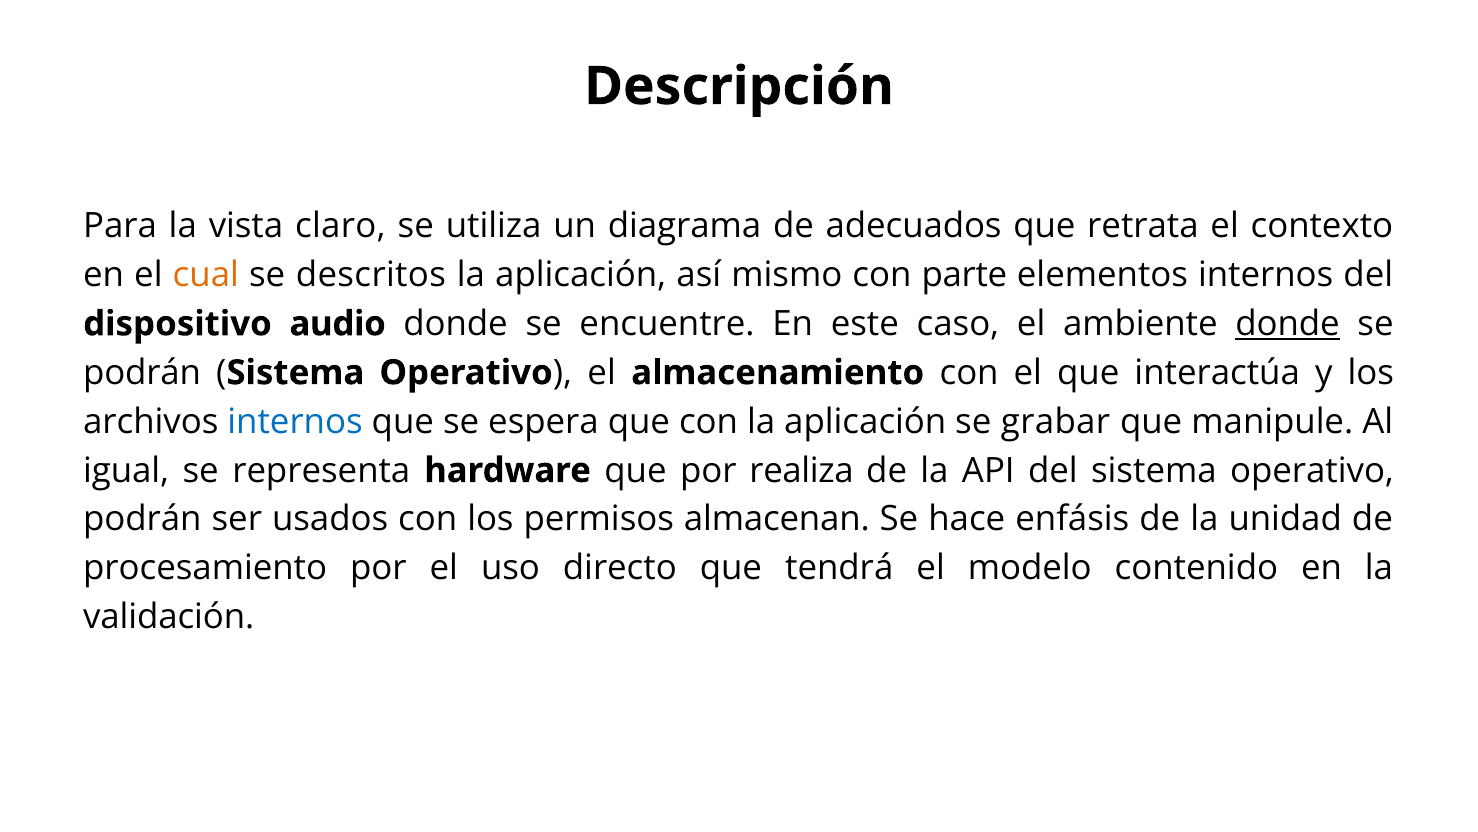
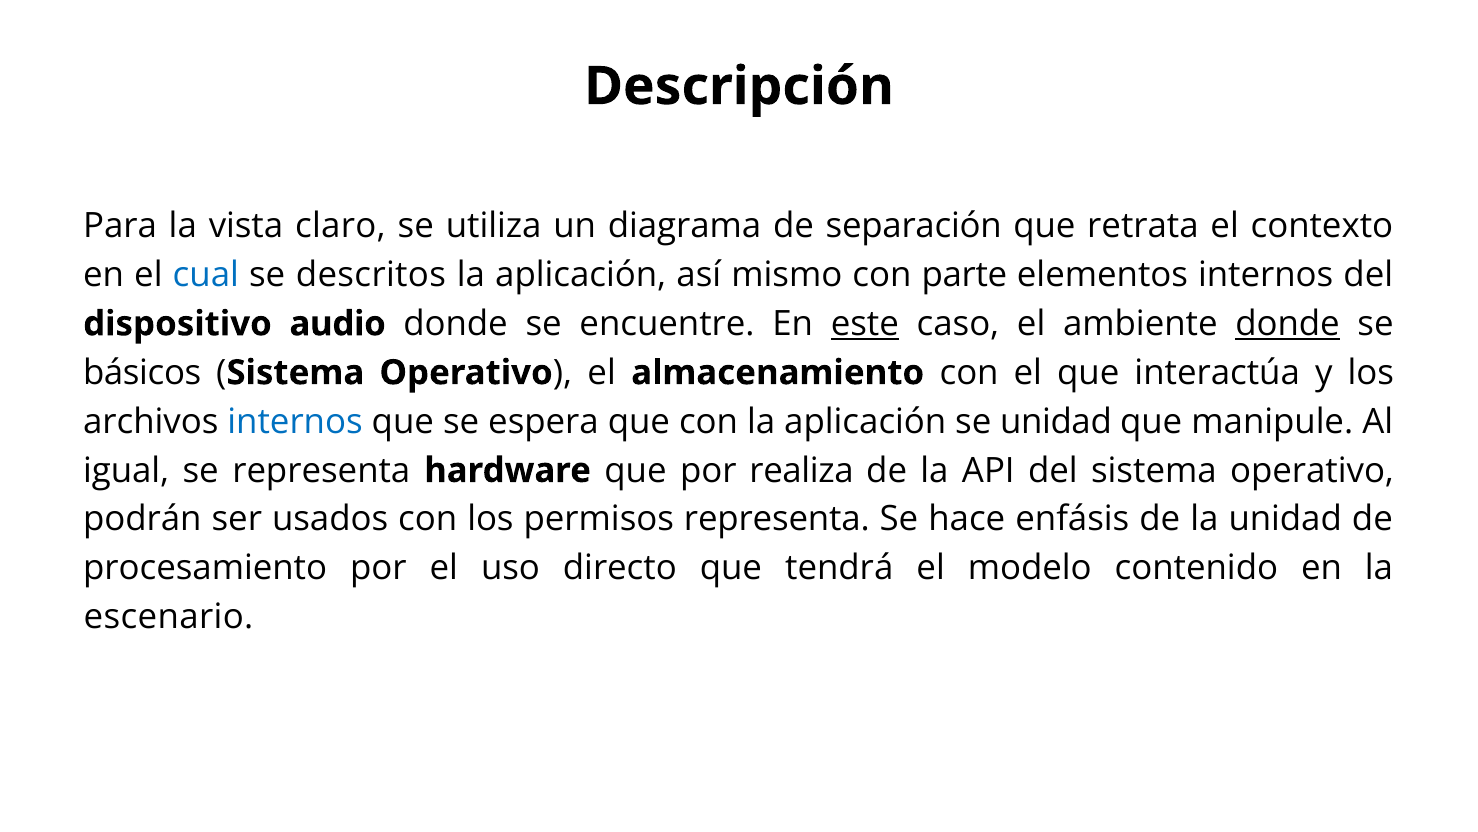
adecuados: adecuados -> separación
cual colour: orange -> blue
este underline: none -> present
podrán at (142, 372): podrán -> básicos
se grabar: grabar -> unidad
permisos almacenan: almacenan -> representa
validación: validación -> escenario
